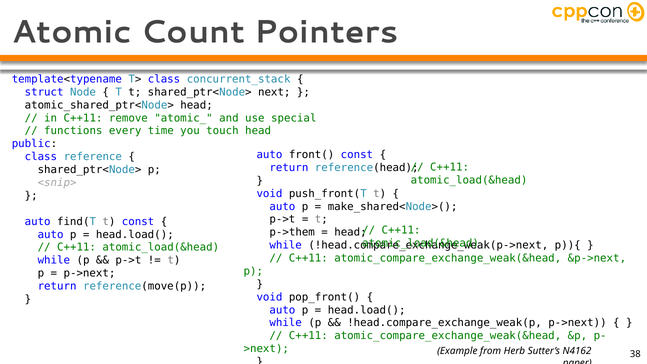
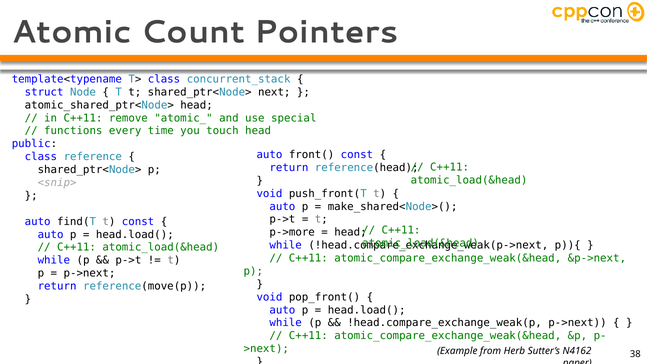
p->them: p->them -> p->more
